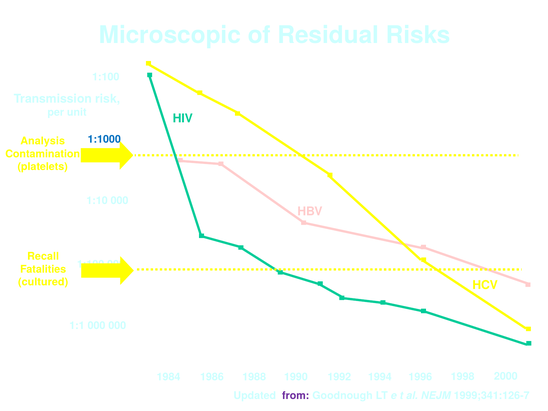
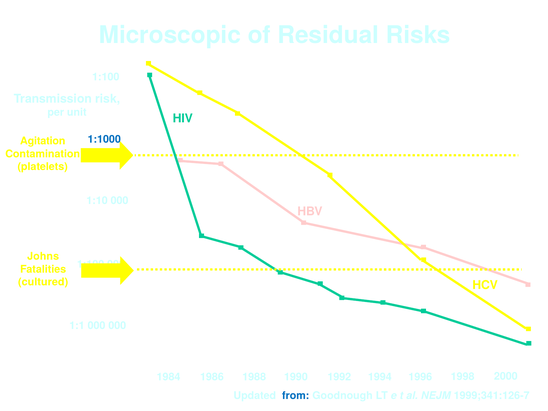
Analysis: Analysis -> Agitation
Recall: Recall -> Johns
from colour: purple -> blue
